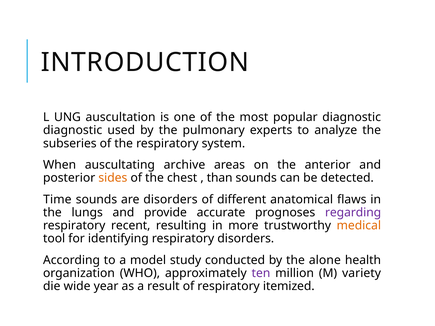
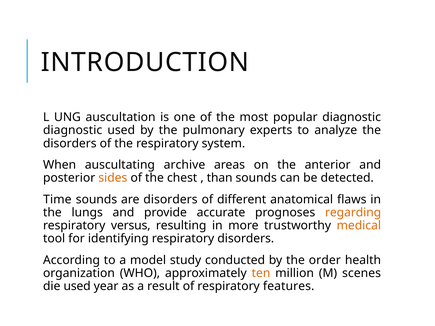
subseries at (70, 143): subseries -> disorders
regarding colour: purple -> orange
recent: recent -> versus
alone: alone -> order
ten colour: purple -> orange
variety: variety -> scenes
die wide: wide -> used
itemized: itemized -> features
